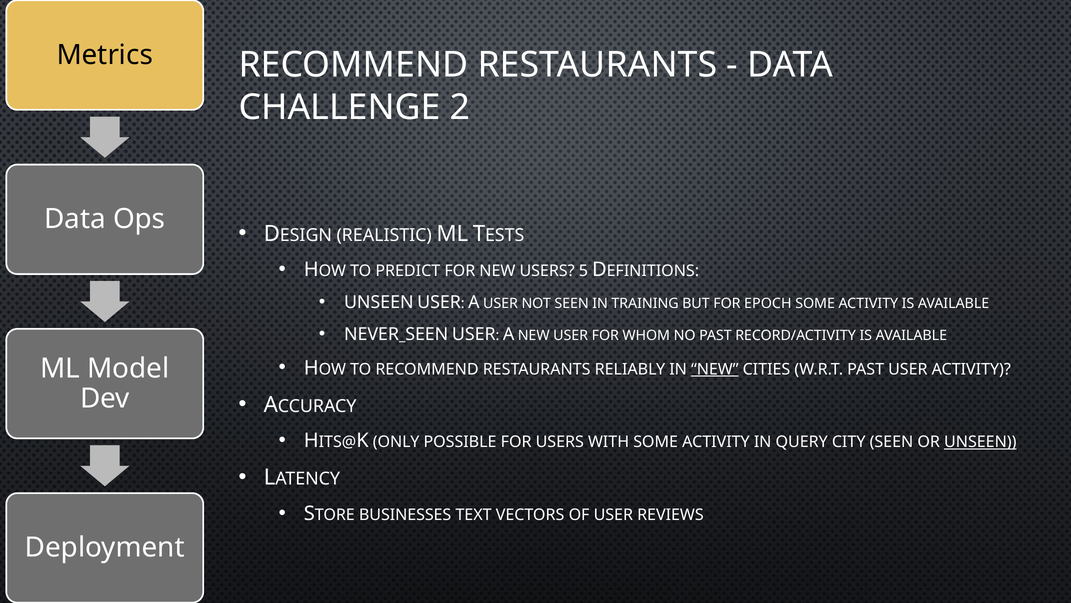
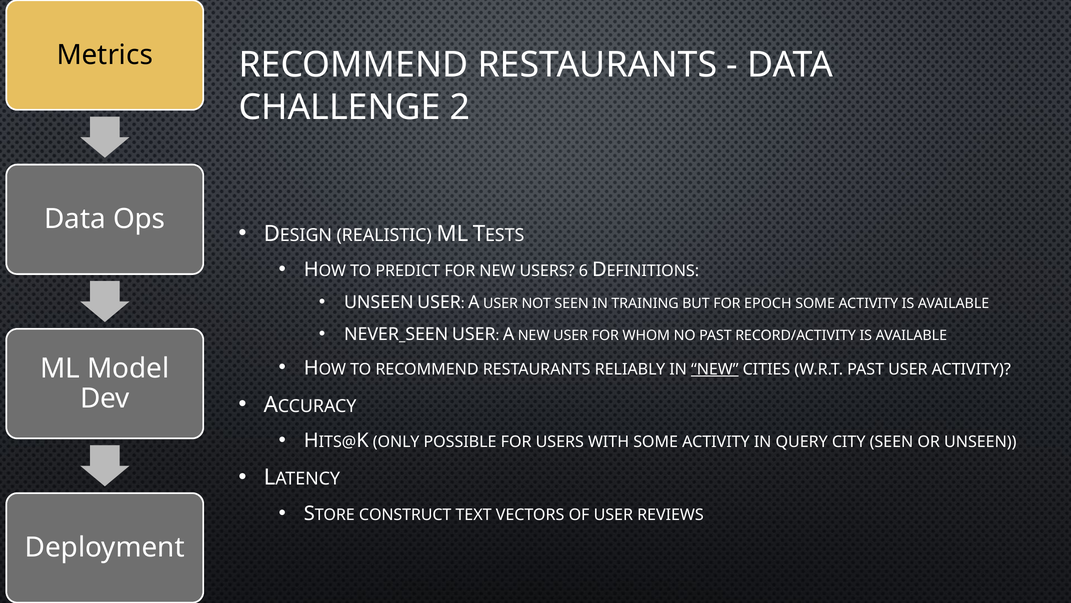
5: 5 -> 6
UNSEEN at (980, 442) underline: present -> none
BUSINESSES: BUSINESSES -> CONSTRUCT
